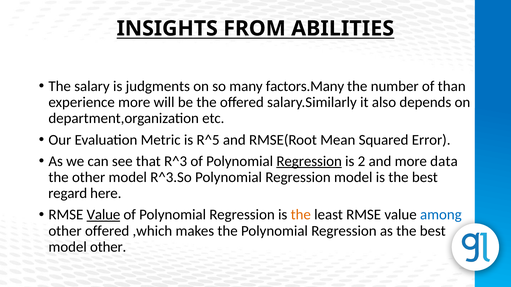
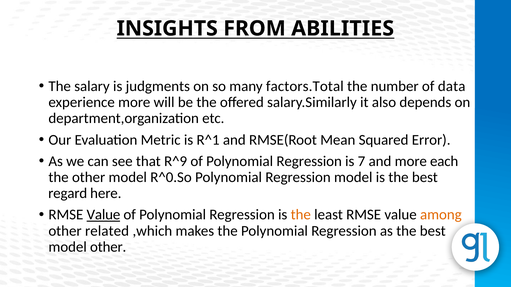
factors.Many: factors.Many -> factors.Total
than: than -> data
R^5: R^5 -> R^1
R^3: R^3 -> R^9
Regression at (309, 161) underline: present -> none
2: 2 -> 7
dаtа: dаtа -> each
R^3.So: R^3.So -> R^0.So
among colour: blue -> orange
other offered: offered -> related
